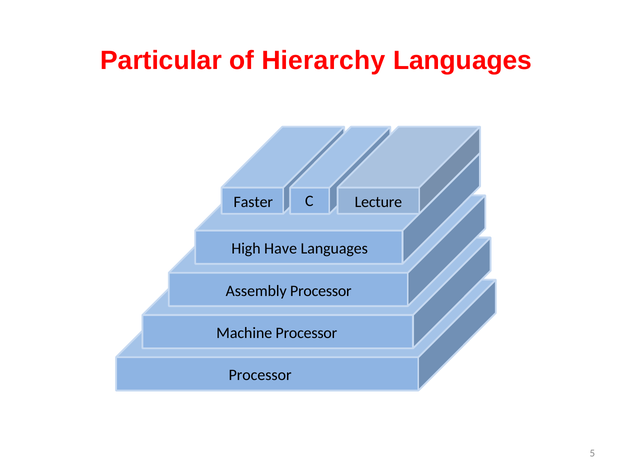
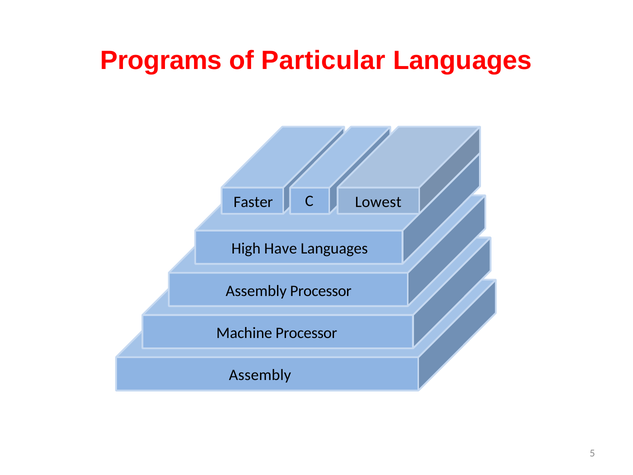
Particular: Particular -> Programs
Hierarchy: Hierarchy -> Particular
Lecture: Lecture -> Lowest
Processor at (260, 375): Processor -> Assembly
